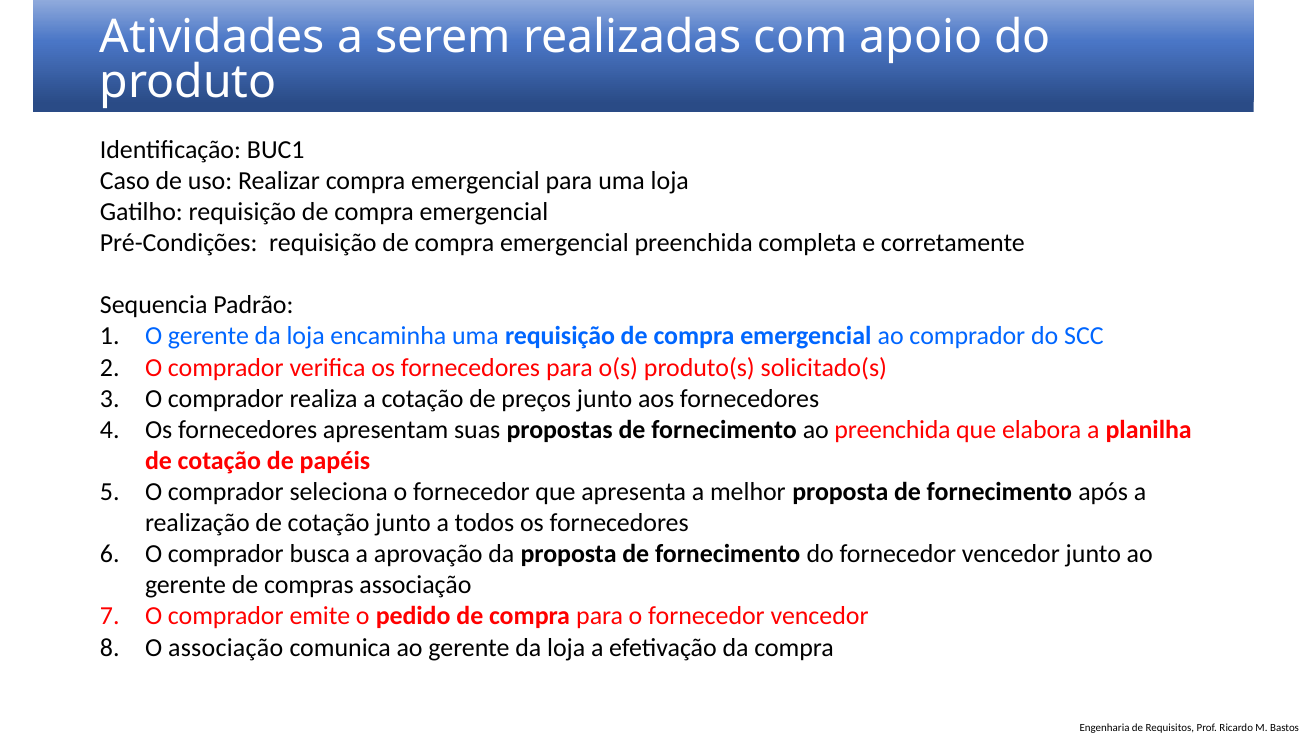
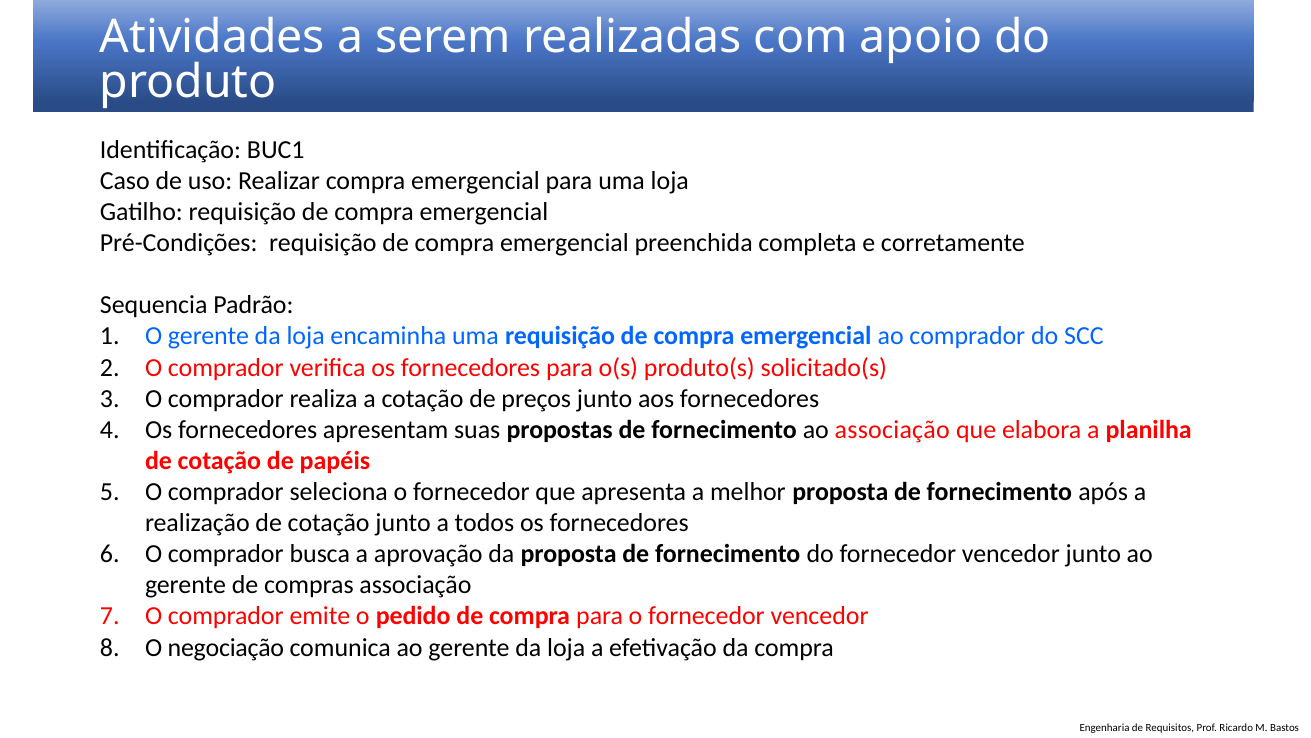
ao preenchida: preenchida -> associação
O associação: associação -> negociação
